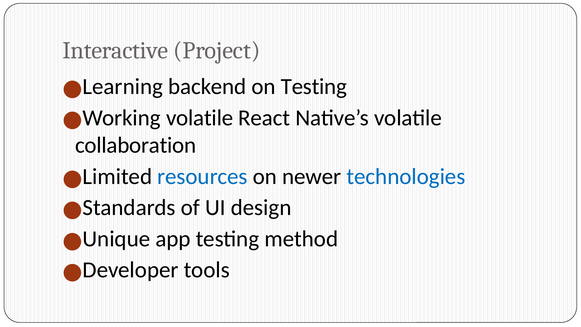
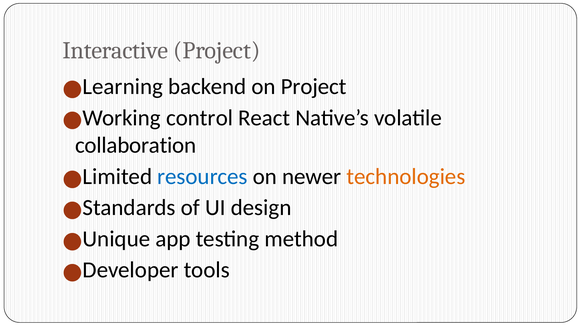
on Testing: Testing -> Project
volatile at (200, 118): volatile -> control
technologies colour: blue -> orange
